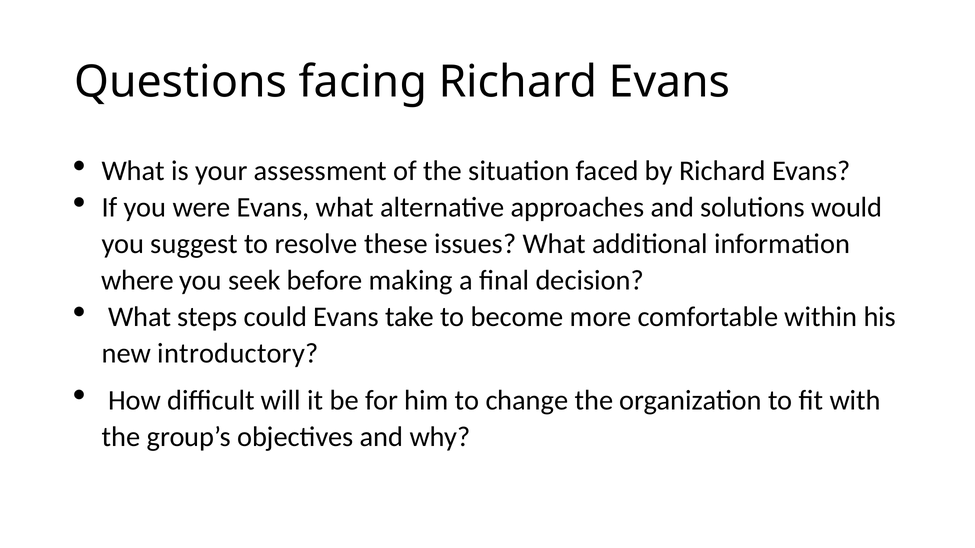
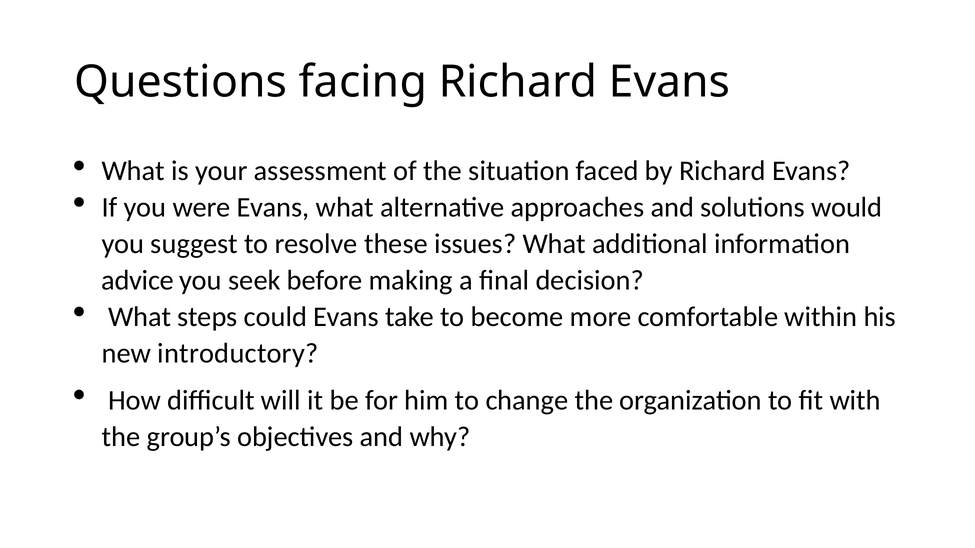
where: where -> advice
